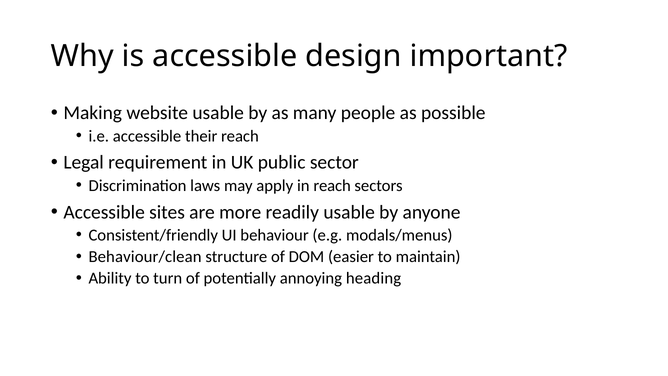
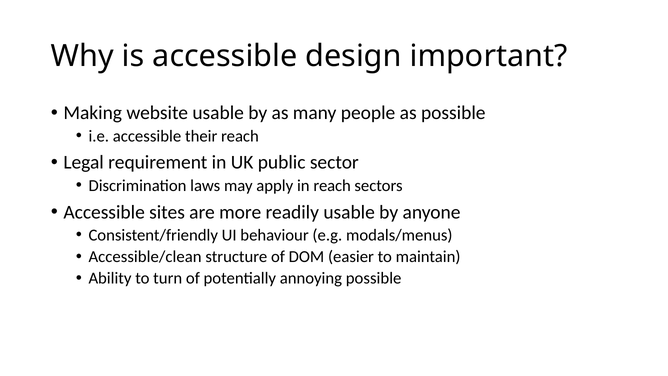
Behaviour/clean: Behaviour/clean -> Accessible/clean
annoying heading: heading -> possible
